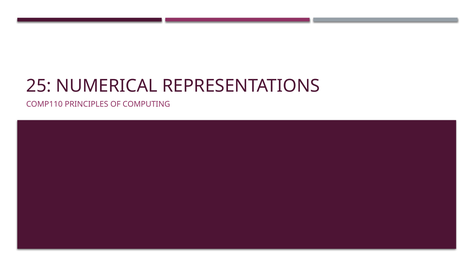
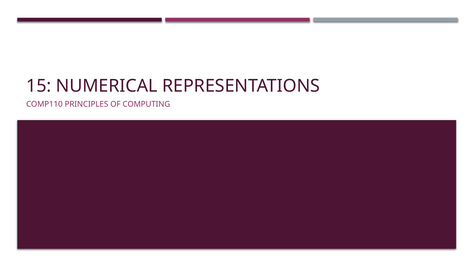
25: 25 -> 15
